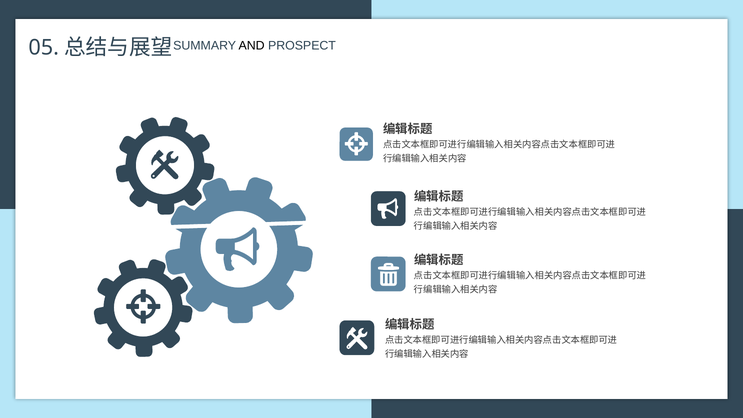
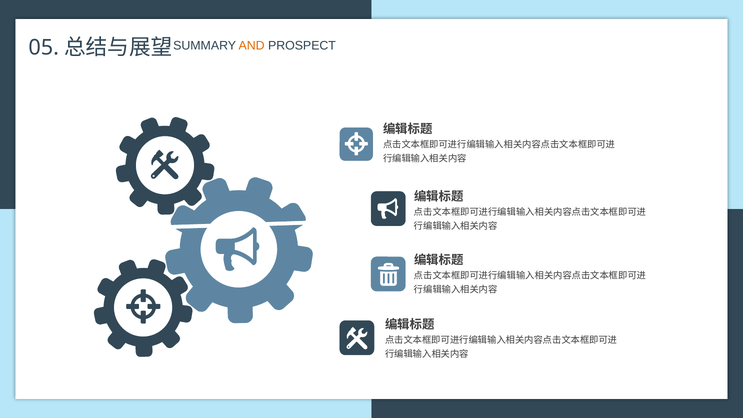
AND colour: black -> orange
